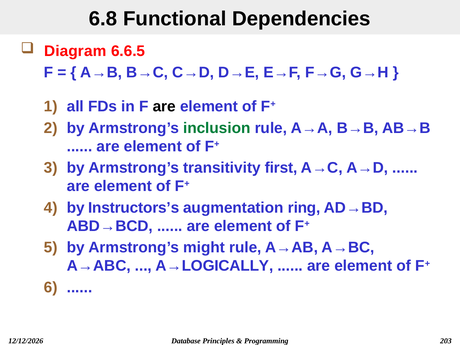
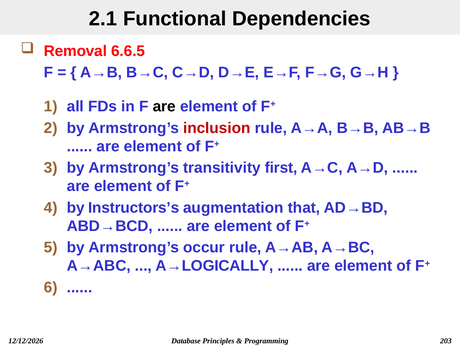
6.8: 6.8 -> 2.1
Diagram: Diagram -> Removal
inclusion colour: green -> red
ring: ring -> that
might: might -> occur
